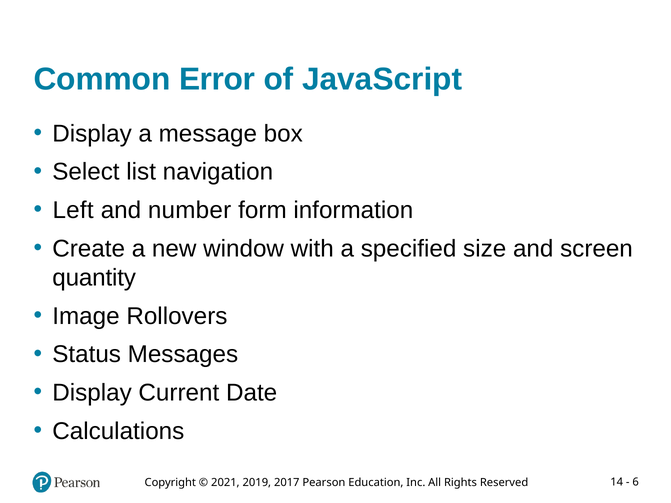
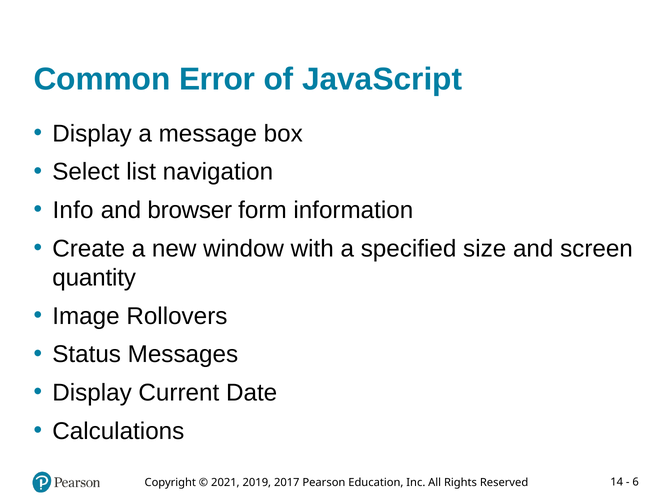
Left: Left -> Info
number: number -> browser
